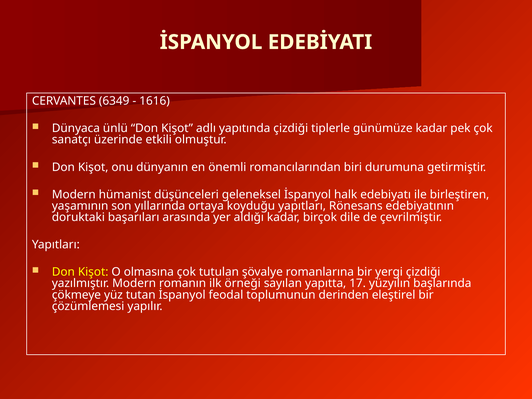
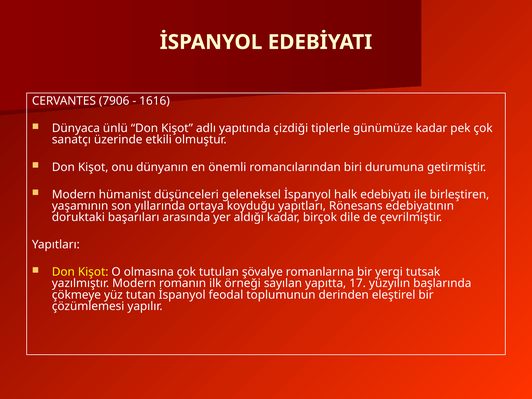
6349: 6349 -> 7906
yergi çizdiği: çizdiği -> tutsak
